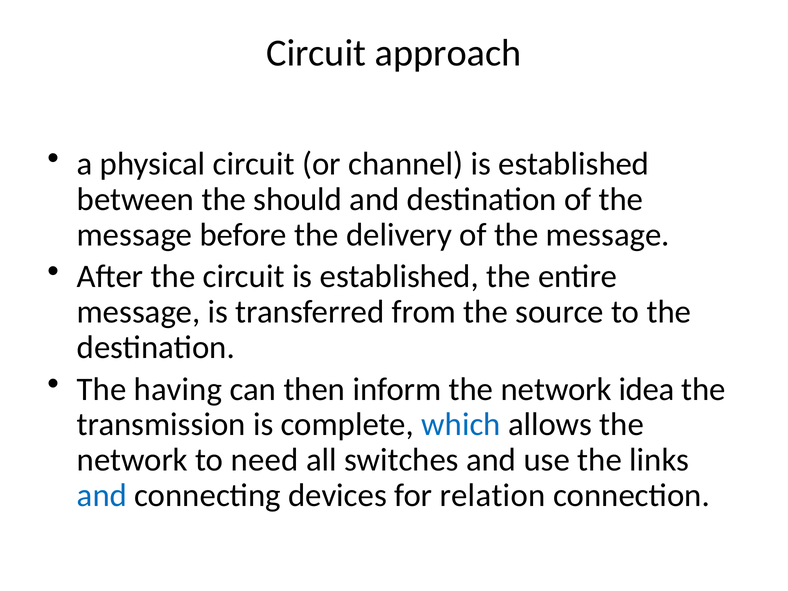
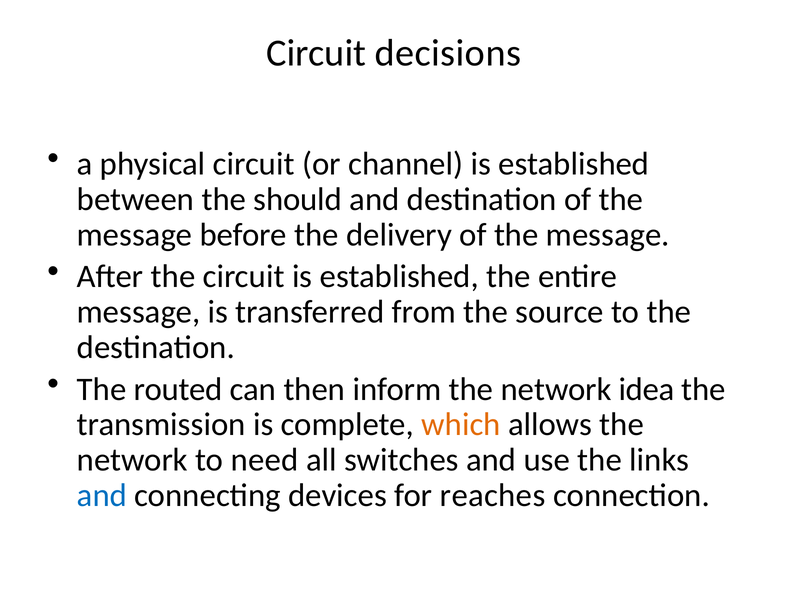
approach: approach -> decisions
having: having -> routed
which colour: blue -> orange
relation: relation -> reaches
